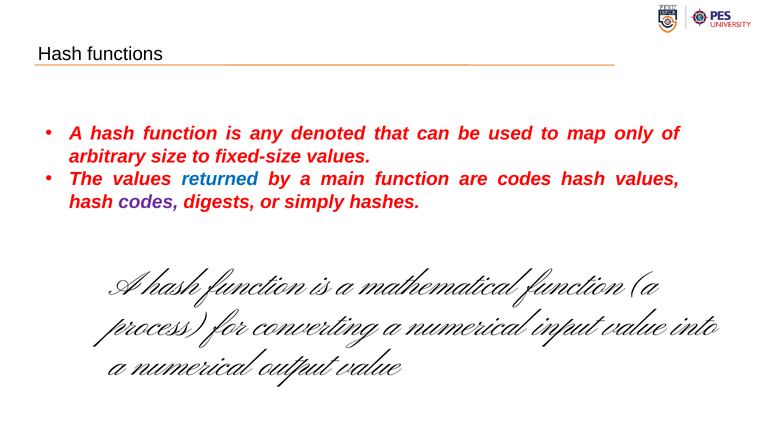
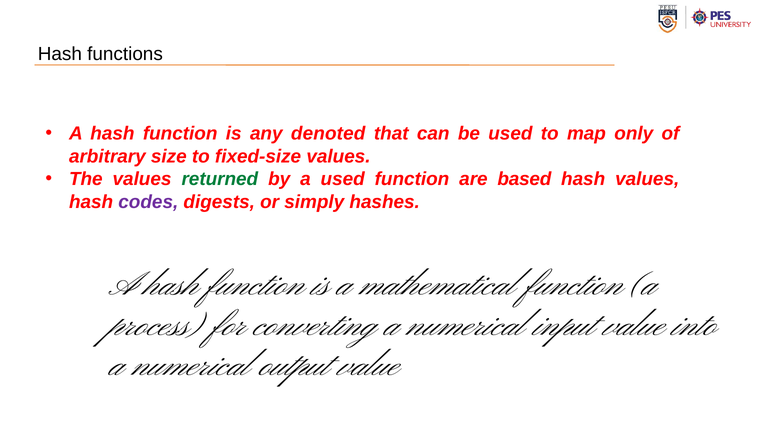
returned colour: blue -> green
a main: main -> used
are codes: codes -> based
